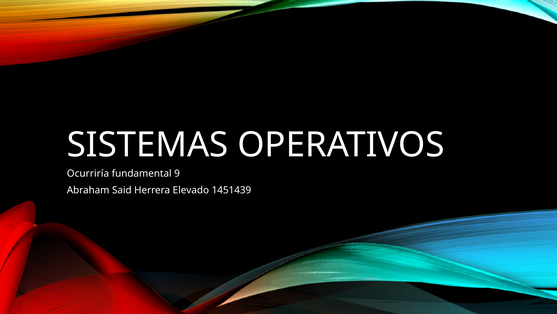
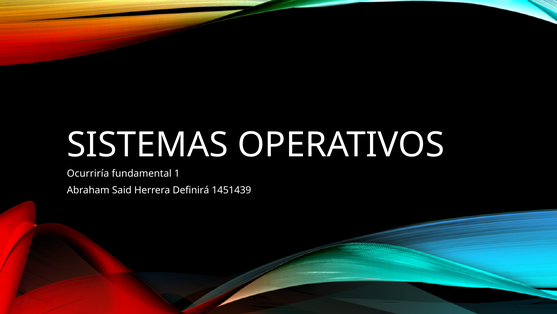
9: 9 -> 1
Elevado: Elevado -> Definirá
